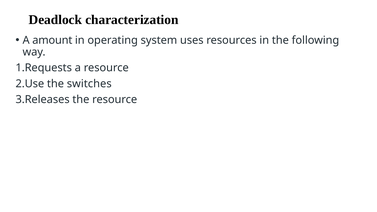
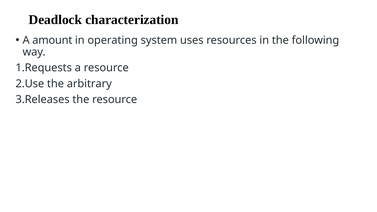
switches: switches -> arbitrary
